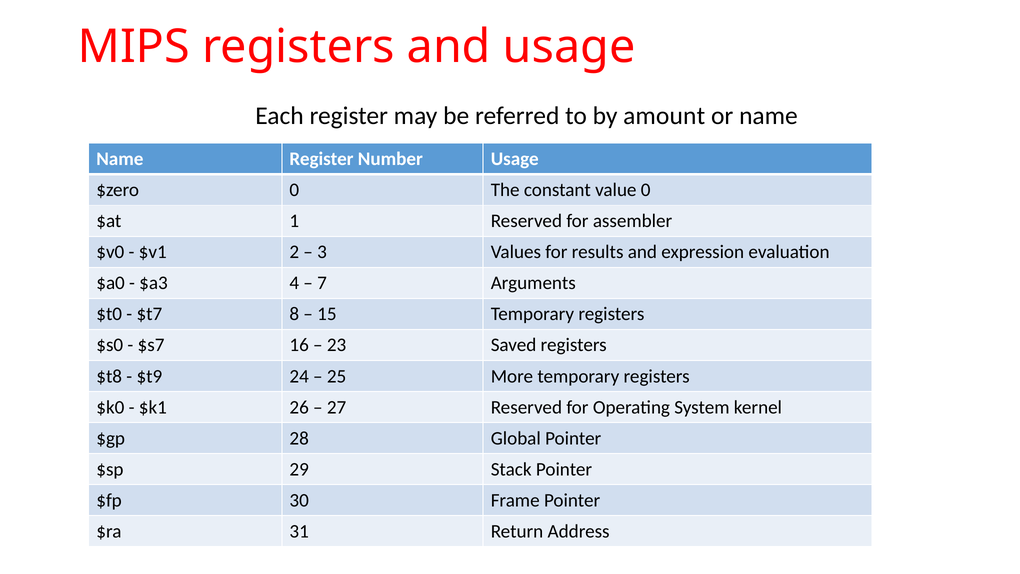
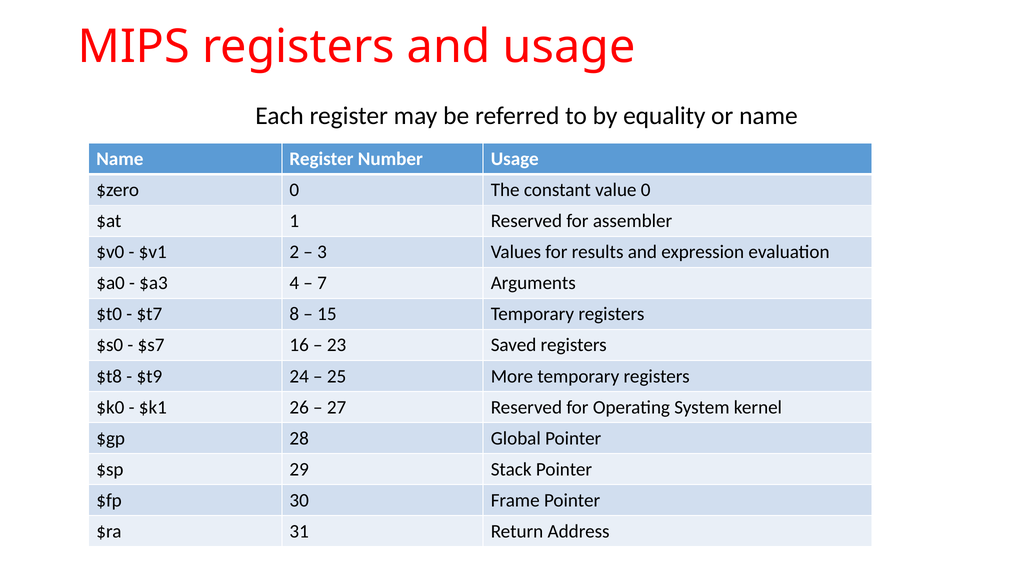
amount: amount -> equality
